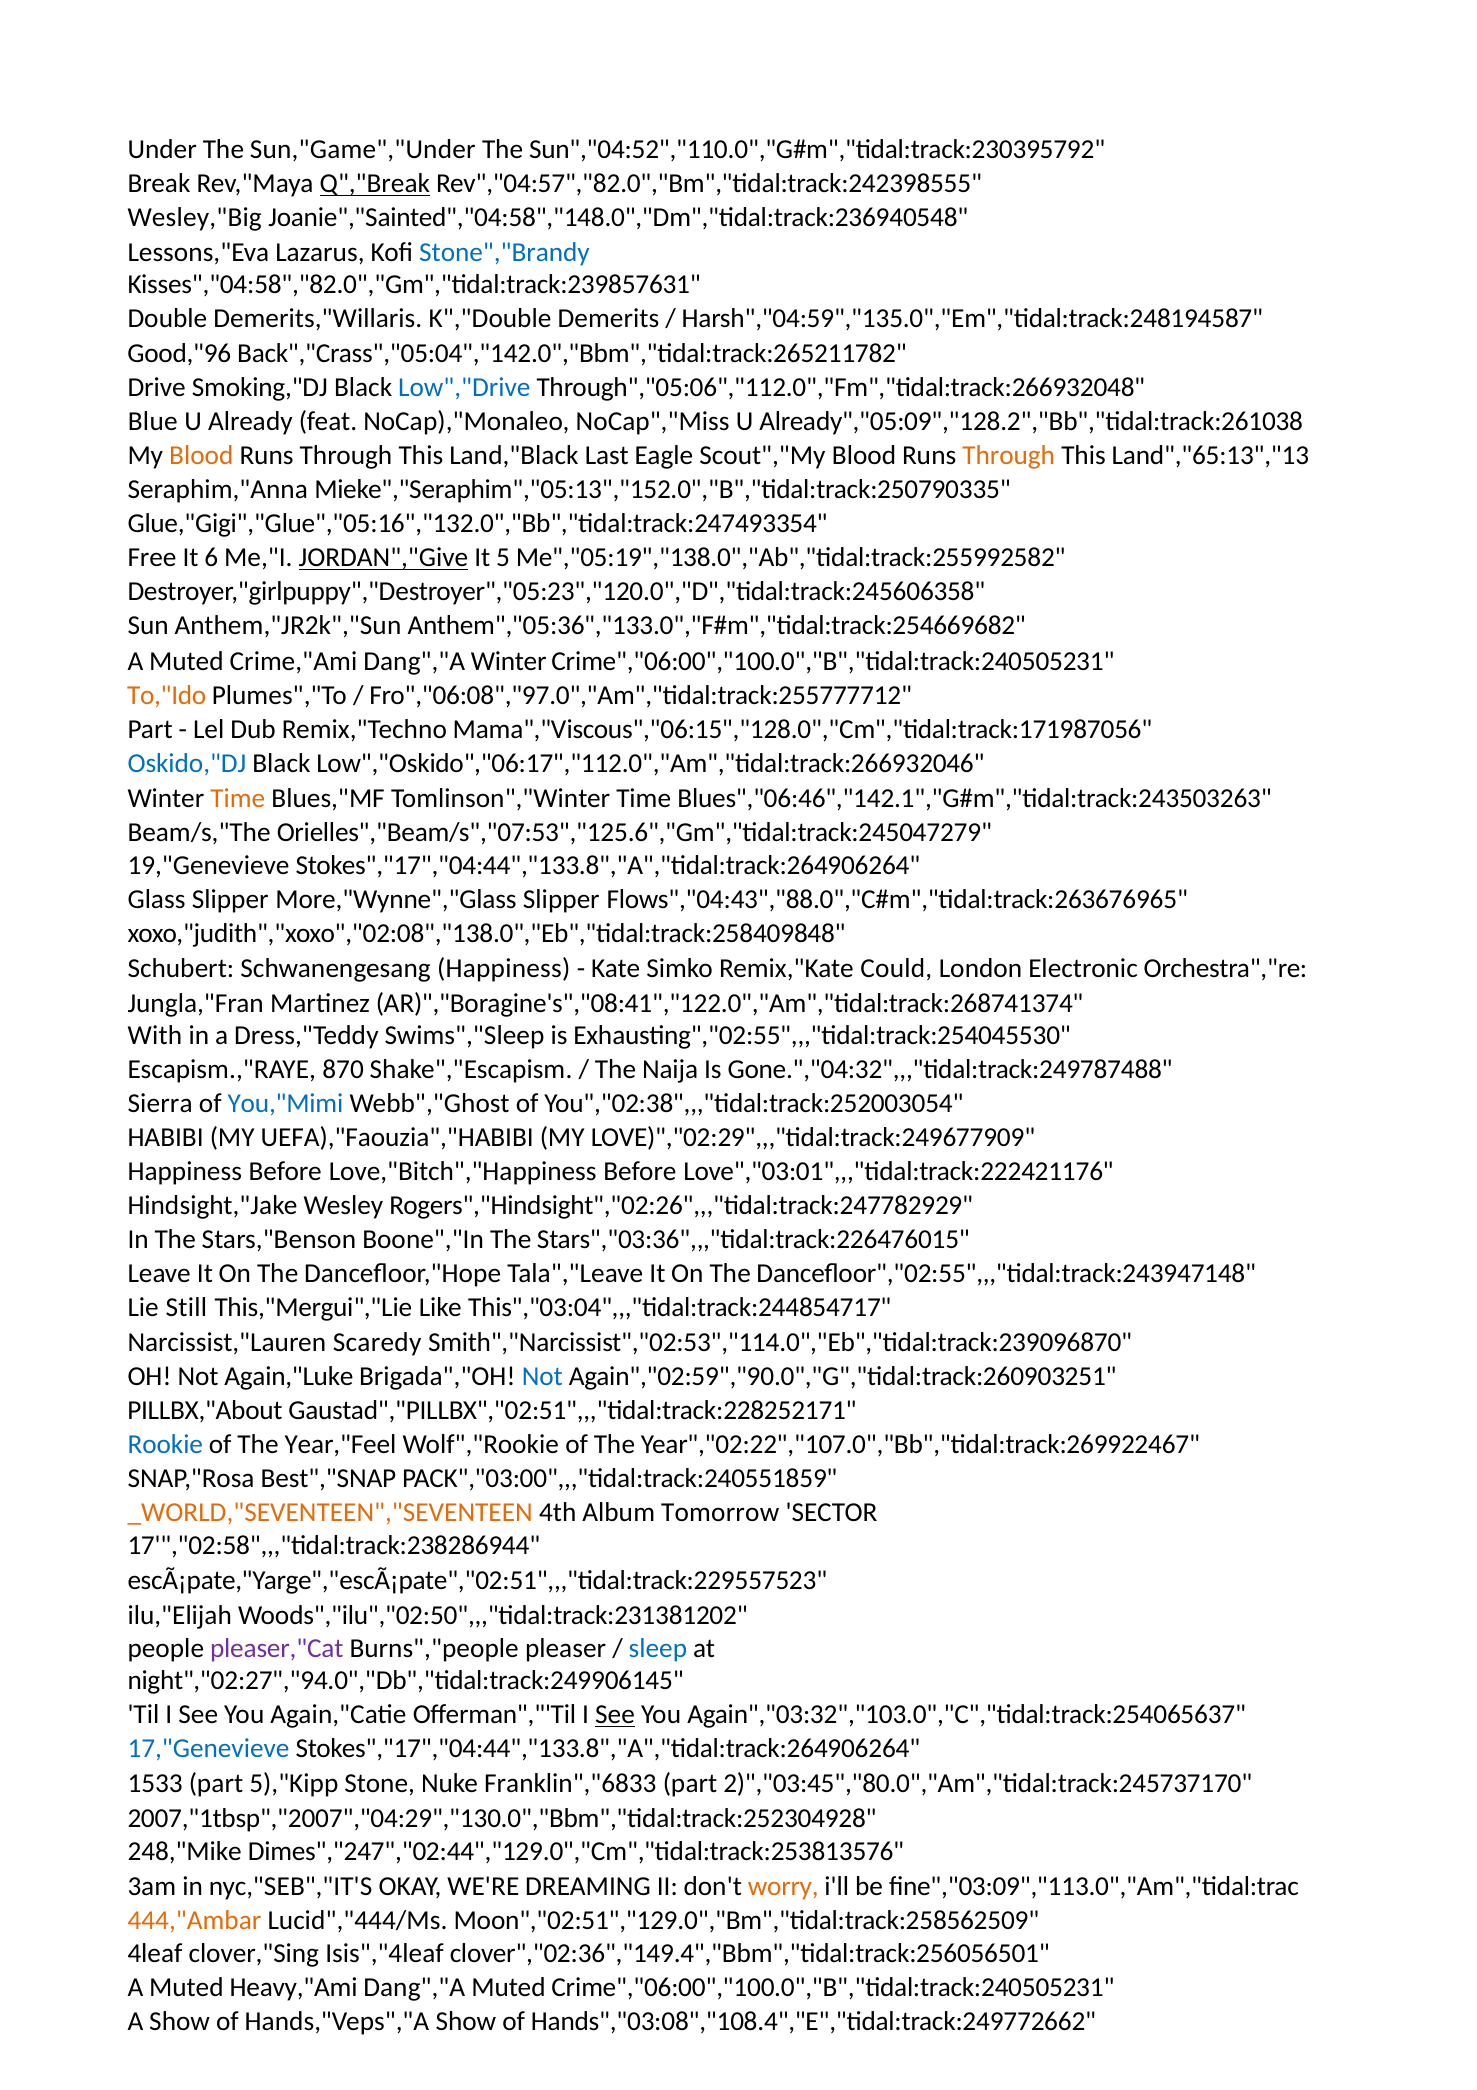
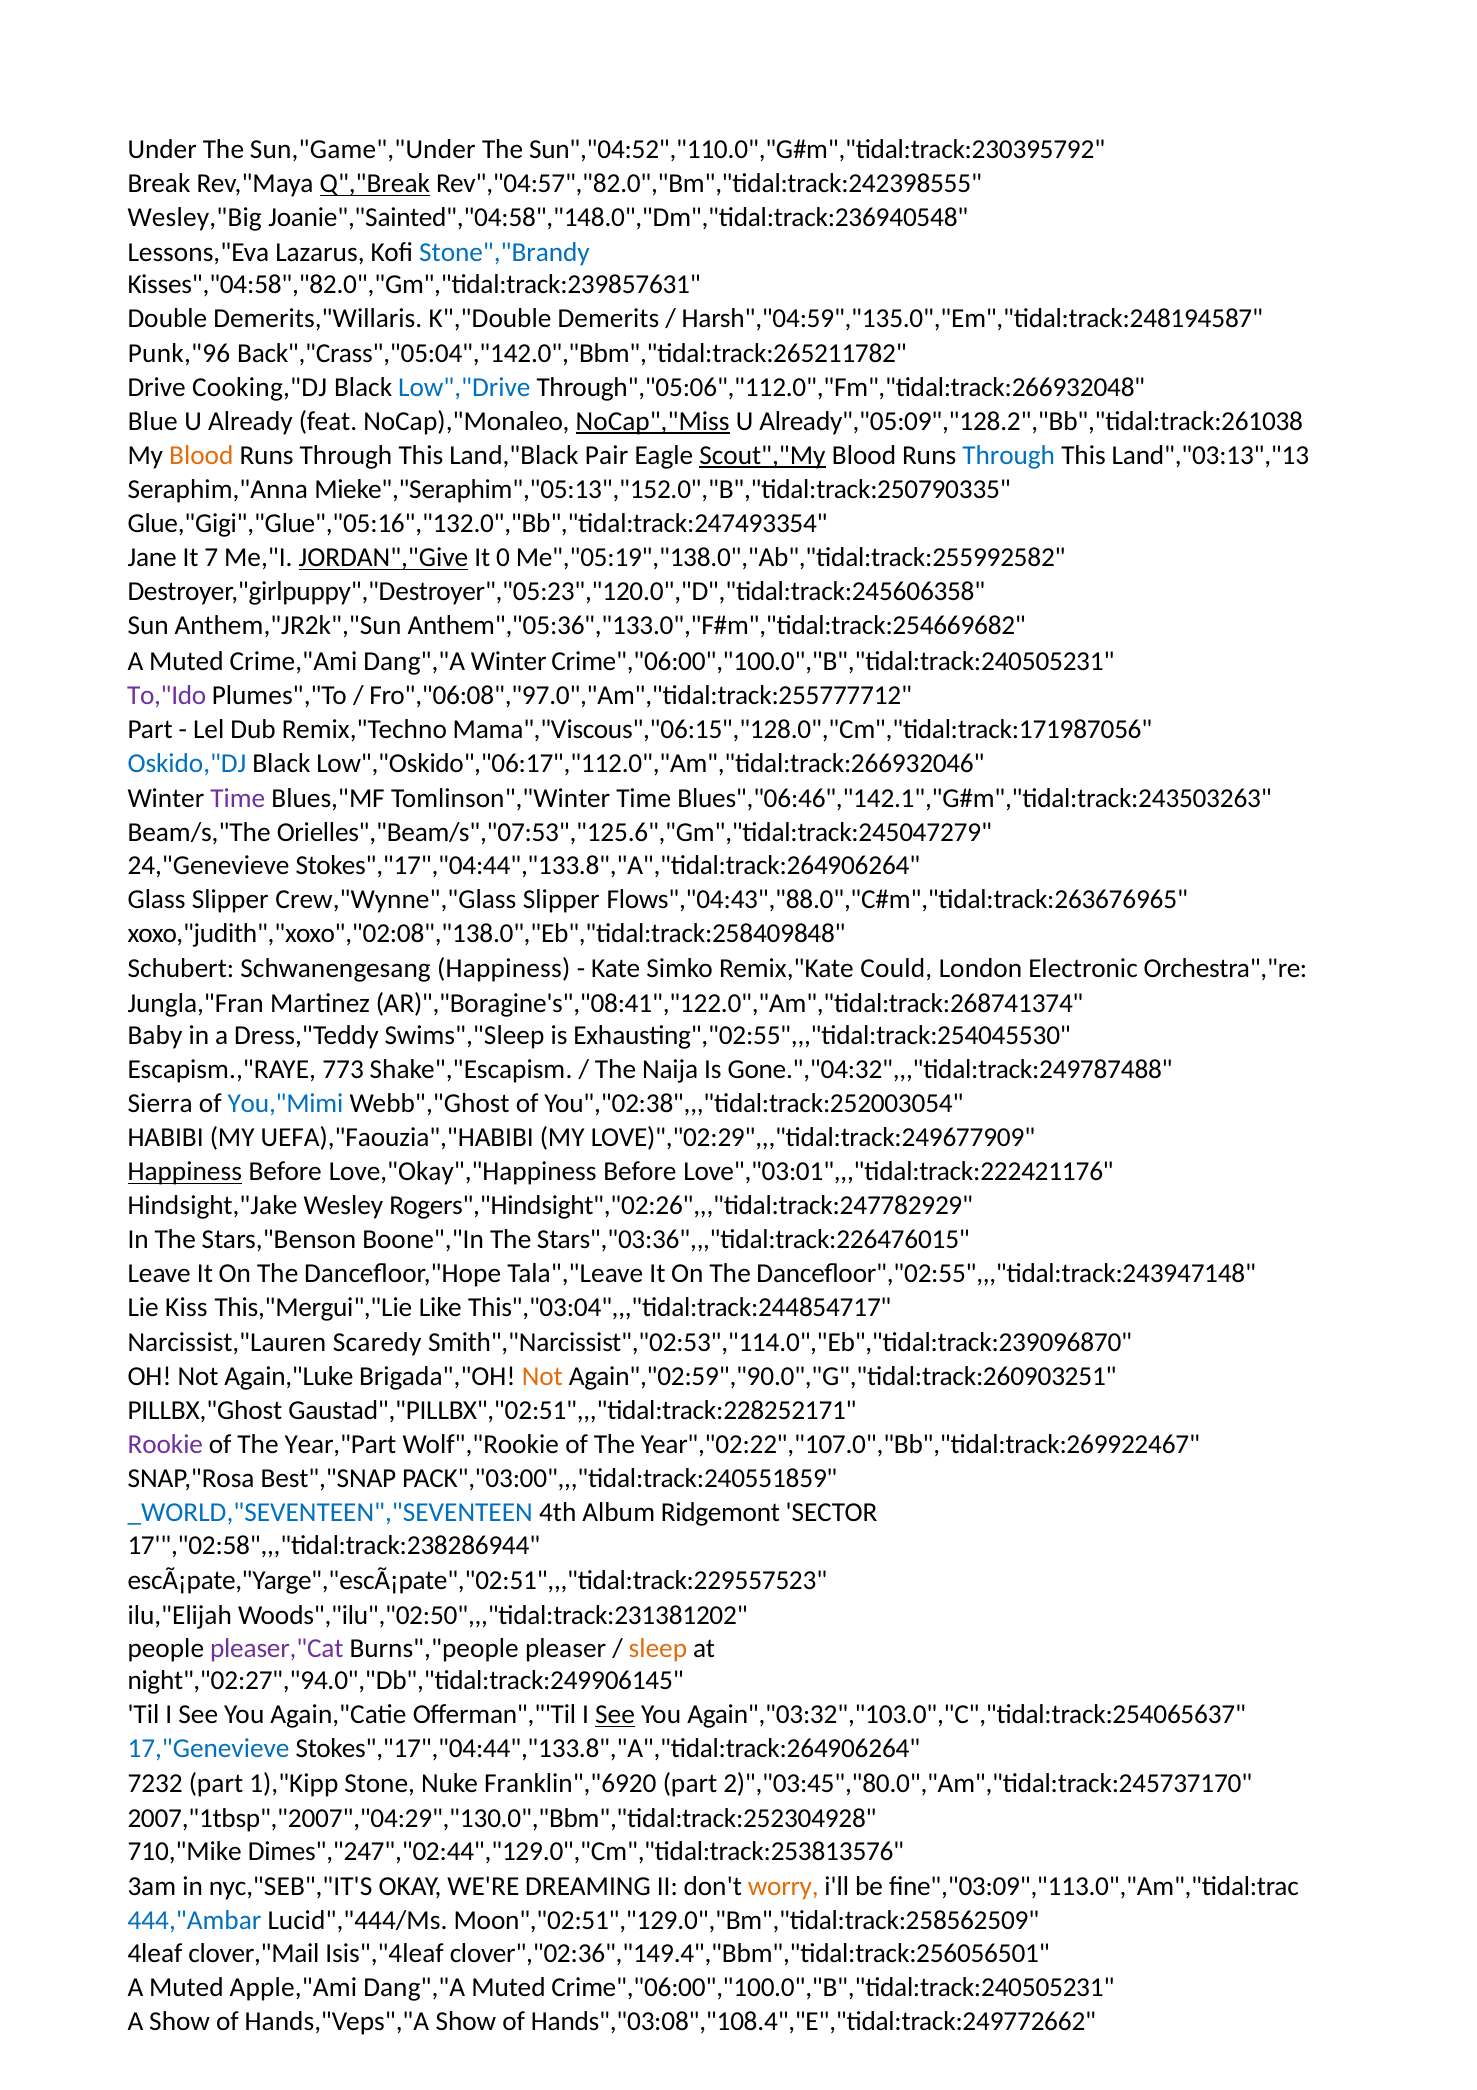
Good,"96: Good,"96 -> Punk,"96
Smoking,"DJ: Smoking,"DJ -> Cooking,"DJ
NoCap","Miss underline: none -> present
Last: Last -> Pair
Scout","My underline: none -> present
Through at (1009, 455) colour: orange -> blue
Land","65:13","13: Land","65:13","13 -> Land","03:13","13
Free: Free -> Jane
6: 6 -> 7
5: 5 -> 0
To,"Ido colour: orange -> purple
Time at (238, 798) colour: orange -> purple
19,"Genevieve: 19,"Genevieve -> 24,"Genevieve
More,"Wynne","Glass: More,"Wynne","Glass -> Crew,"Wynne","Glass
With: With -> Baby
870: 870 -> 773
Happiness at (185, 1172) underline: none -> present
Love,"Bitch","Happiness: Love,"Bitch","Happiness -> Love,"Okay","Happiness
Still: Still -> Kiss
Not at (542, 1376) colour: blue -> orange
PILLBX,"About: PILLBX,"About -> PILLBX,"Ghost
Rookie colour: blue -> purple
Year,"Feel: Year,"Feel -> Year,"Part
_WORLD,"SEVENTEEN","SEVENTEEN colour: orange -> blue
Tomorrow: Tomorrow -> Ridgemont
sleep colour: blue -> orange
1533: 1533 -> 7232
5),"Kipp: 5),"Kipp -> 1),"Kipp
Franklin","6833: Franklin","6833 -> Franklin","6920
248,"Mike: 248,"Mike -> 710,"Mike
444,"Ambar colour: orange -> blue
clover,"Sing: clover,"Sing -> clover,"Mail
Heavy,"Ami: Heavy,"Ami -> Apple,"Ami
